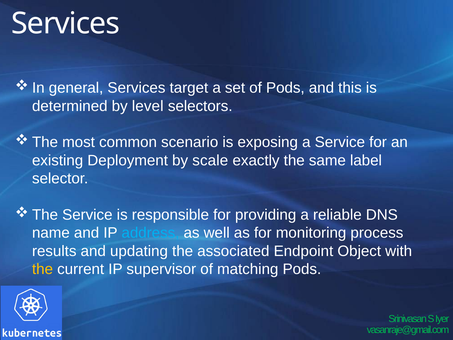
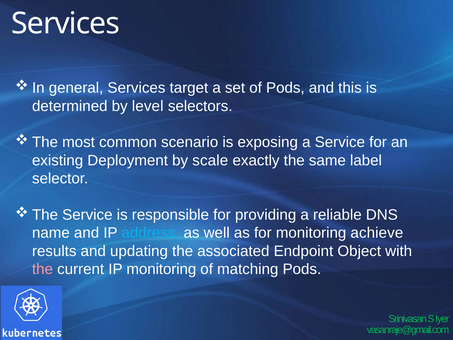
process: process -> achieve
the at (43, 269) colour: yellow -> pink
IP supervisor: supervisor -> monitoring
